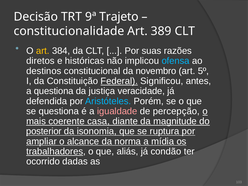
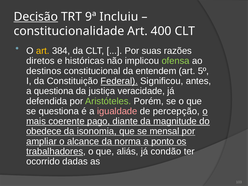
Decisão underline: none -> present
Trajeto: Trajeto -> Incluiu
389: 389 -> 400
ofensa colour: light blue -> light green
novembro: novembro -> entendem
Aristóteles colour: light blue -> light green
casa: casa -> pago
posterior: posterior -> obedece
ruptura: ruptura -> mensal
mídia: mídia -> ponto
